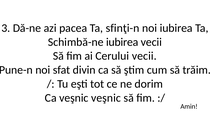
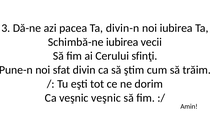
sfinţi-n: sfinţi-n -> divin-n
Cerului vecii: vecii -> sfinţi
